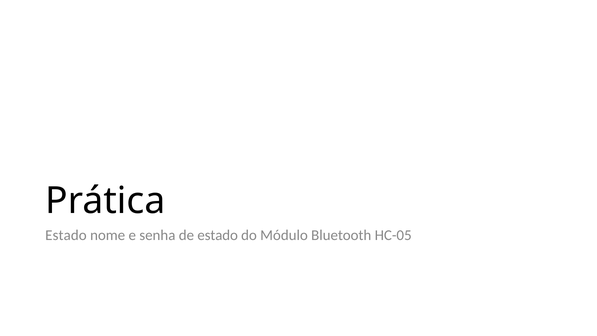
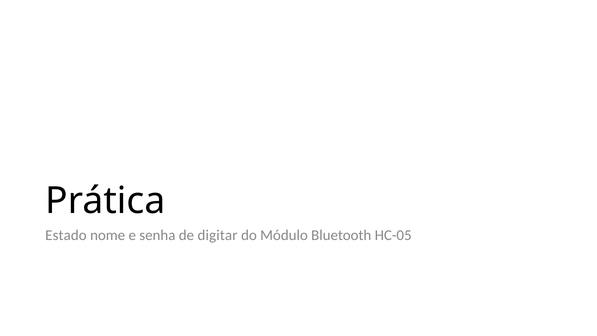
de estado: estado -> digitar
